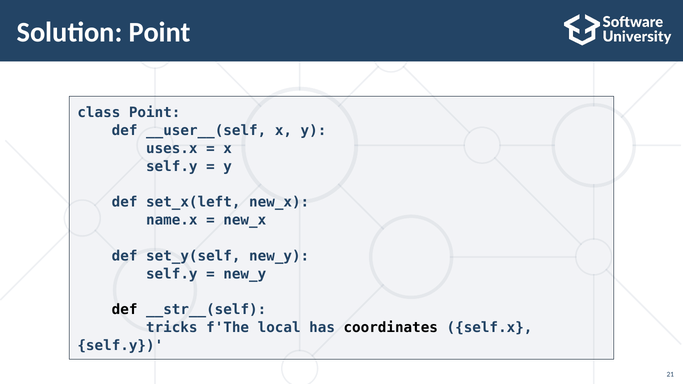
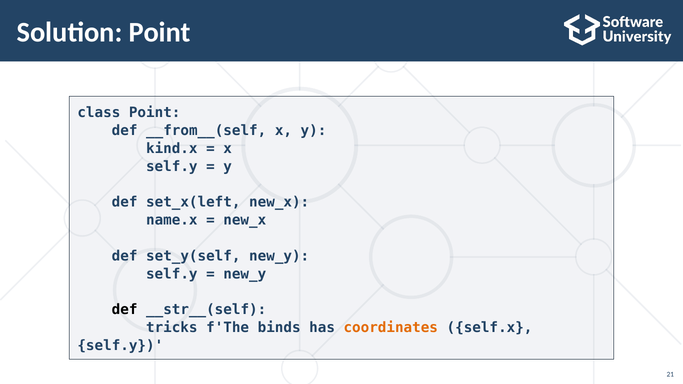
__user__(self: __user__(self -> __from__(self
uses.x: uses.x -> kind.x
local: local -> binds
coordinates colour: black -> orange
